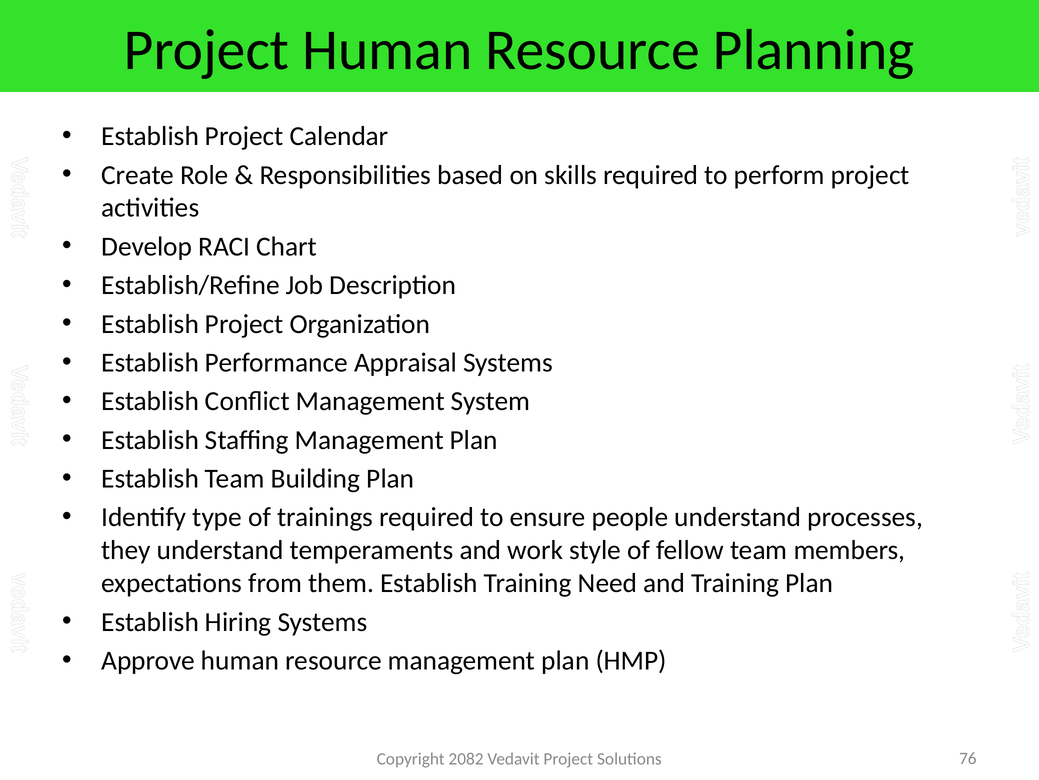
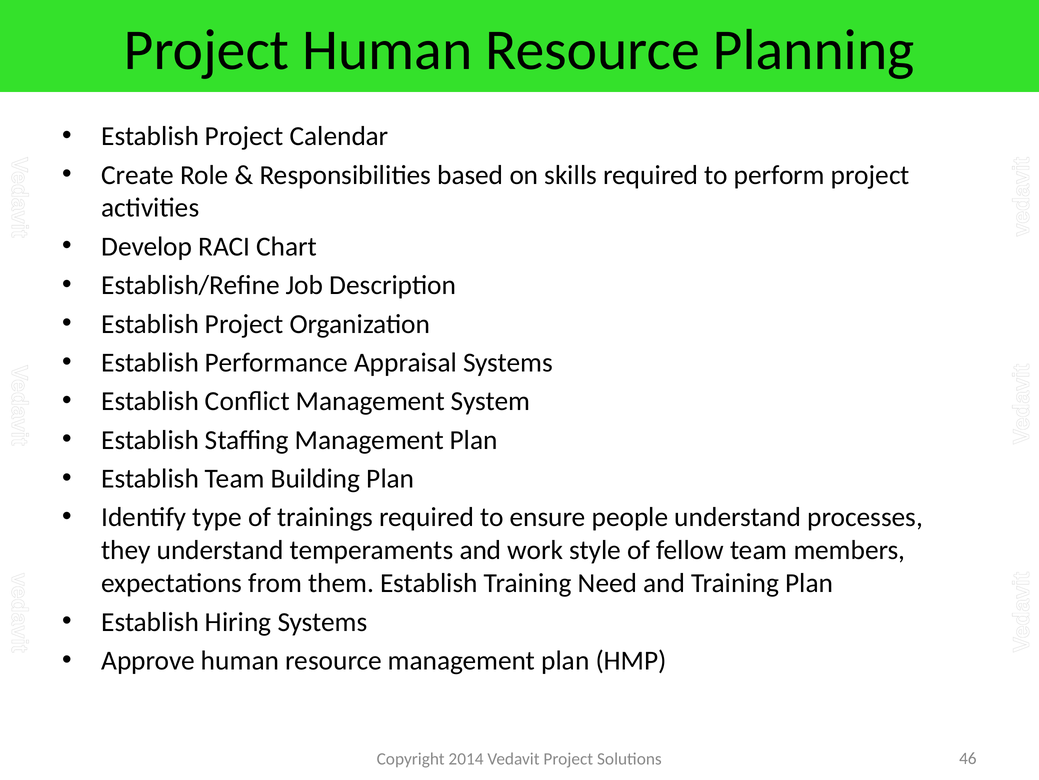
2082: 2082 -> 2014
76: 76 -> 46
